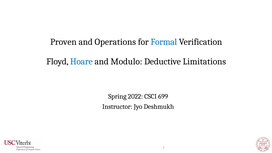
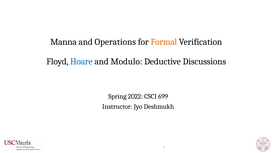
Proven: Proven -> Manna
Formal colour: blue -> orange
Limitations: Limitations -> Discussions
